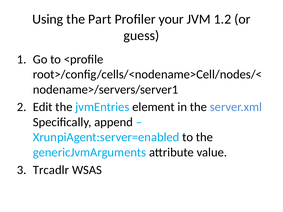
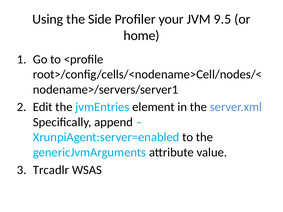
Part: Part -> Side
1.2: 1.2 -> 9.5
guess: guess -> home
